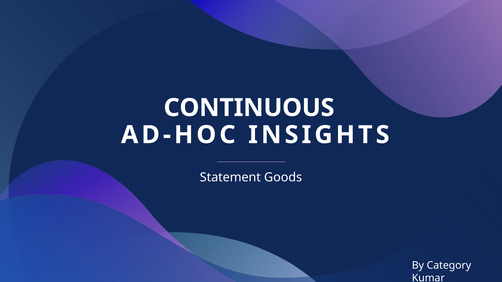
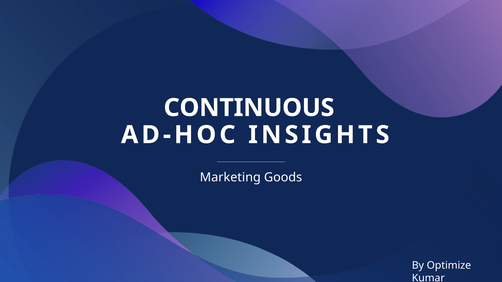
Statement: Statement -> Marketing
Category: Category -> Optimize
